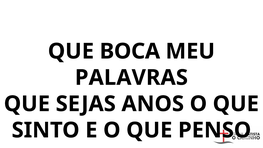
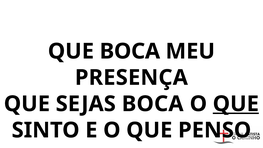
PALAVRAS: PALAVRAS -> PRESENÇA
SEJAS ANOS: ANOS -> BOCA
QUE at (236, 104) underline: none -> present
